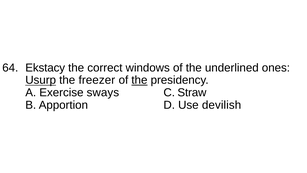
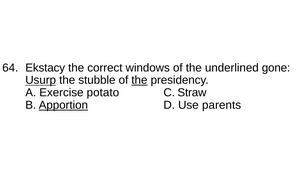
ones: ones -> gone
freezer: freezer -> stubble
sways: sways -> potato
Apportion underline: none -> present
devilish: devilish -> parents
